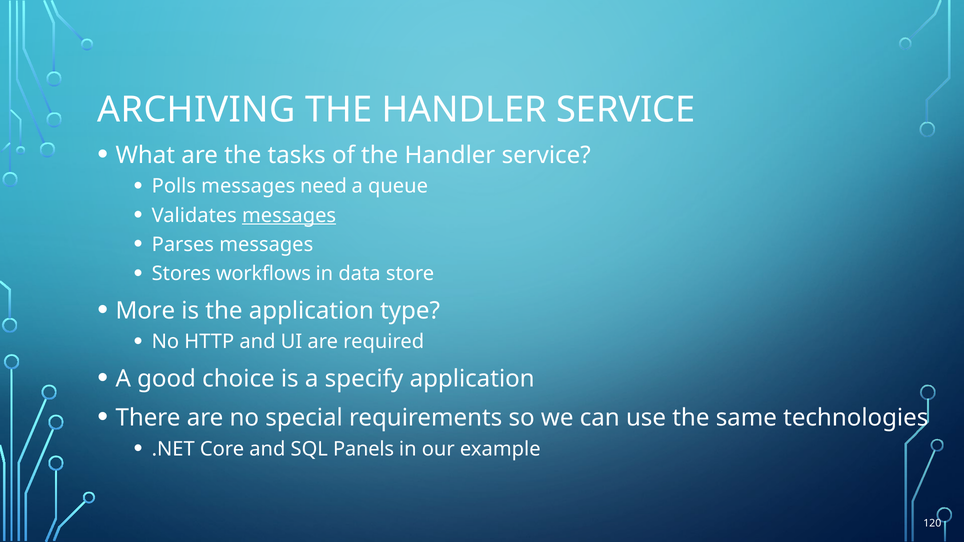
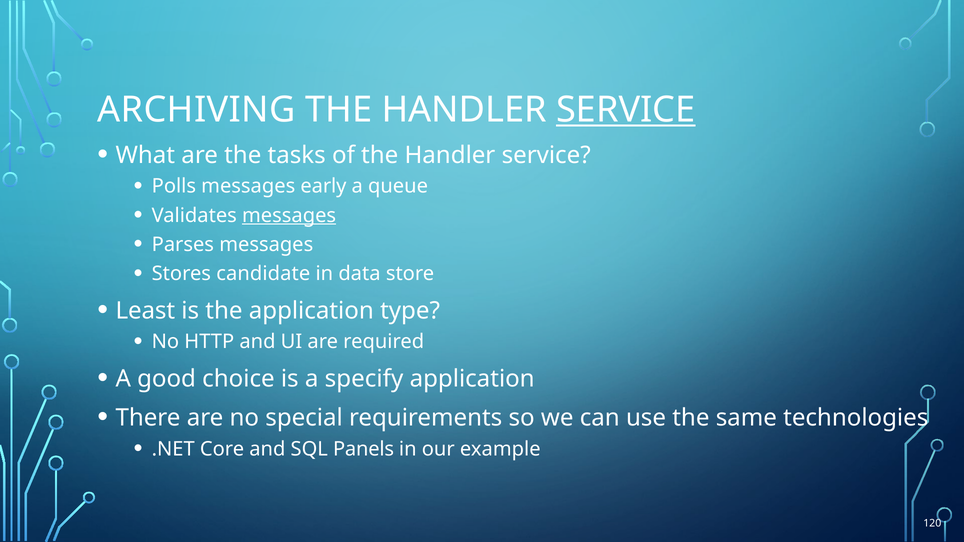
SERVICE at (626, 110) underline: none -> present
need: need -> early
workflows: workflows -> candidate
More: More -> Least
